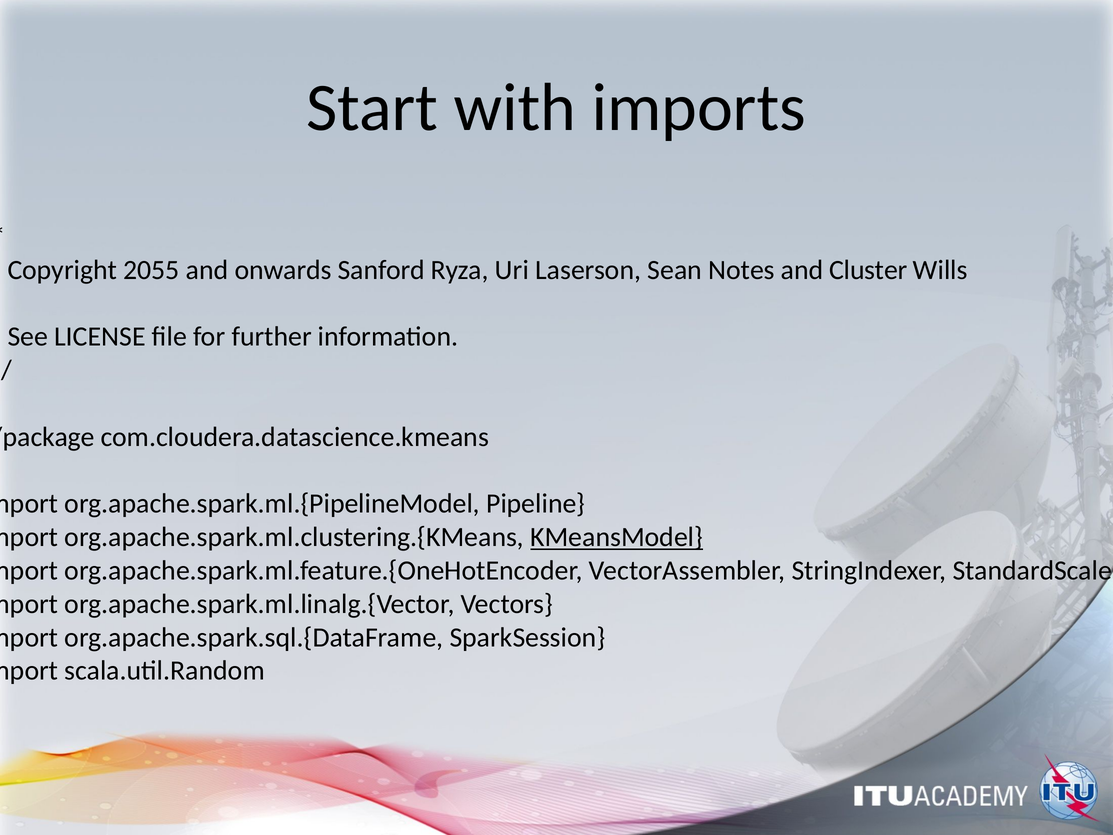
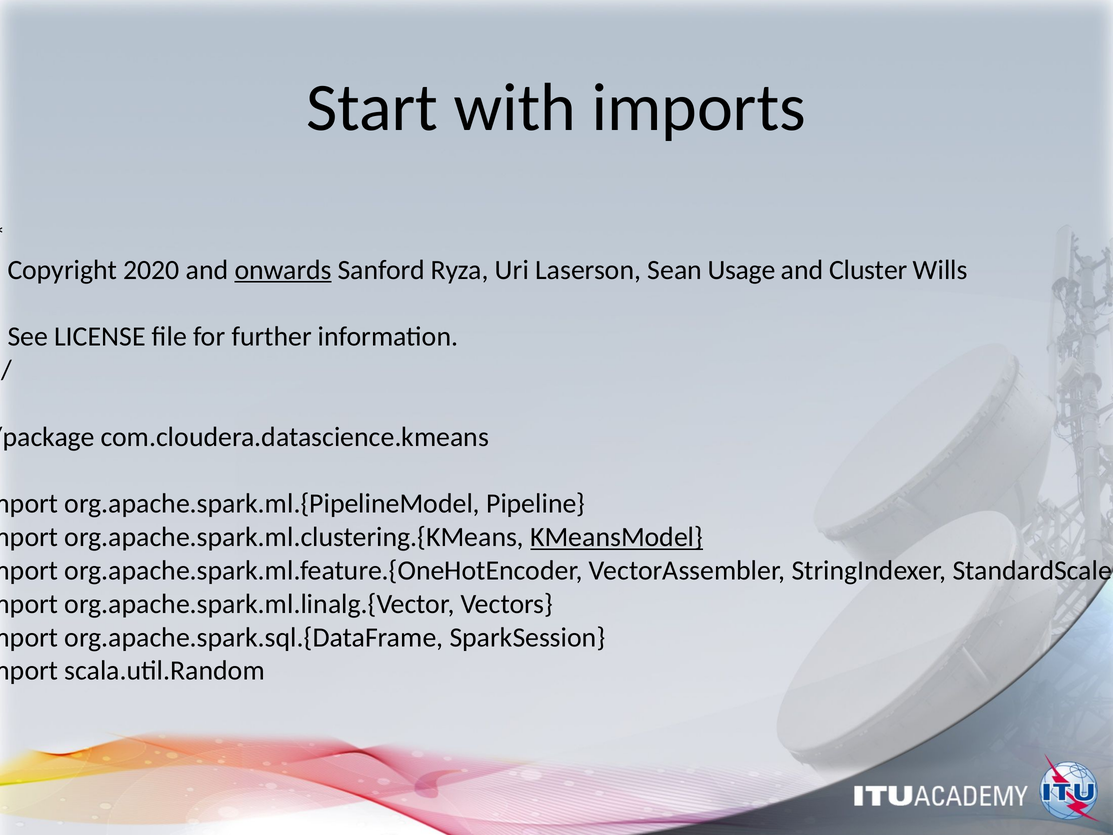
2055: 2055 -> 2020
onwards underline: none -> present
Notes: Notes -> Usage
